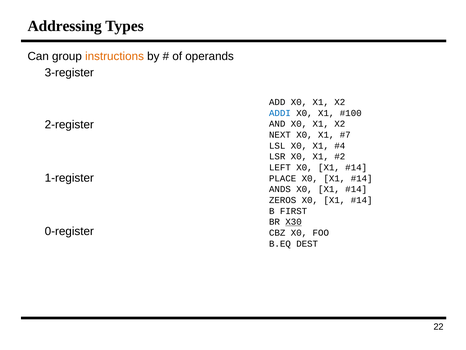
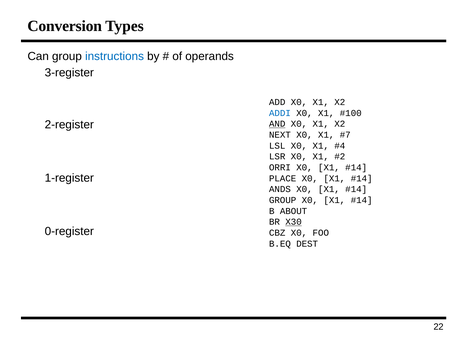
Addressing: Addressing -> Conversion
instructions colour: orange -> blue
AND underline: none -> present
LEFT: LEFT -> ORRI
ZEROS at (283, 200): ZEROS -> GROUP
FIRST: FIRST -> ABOUT
